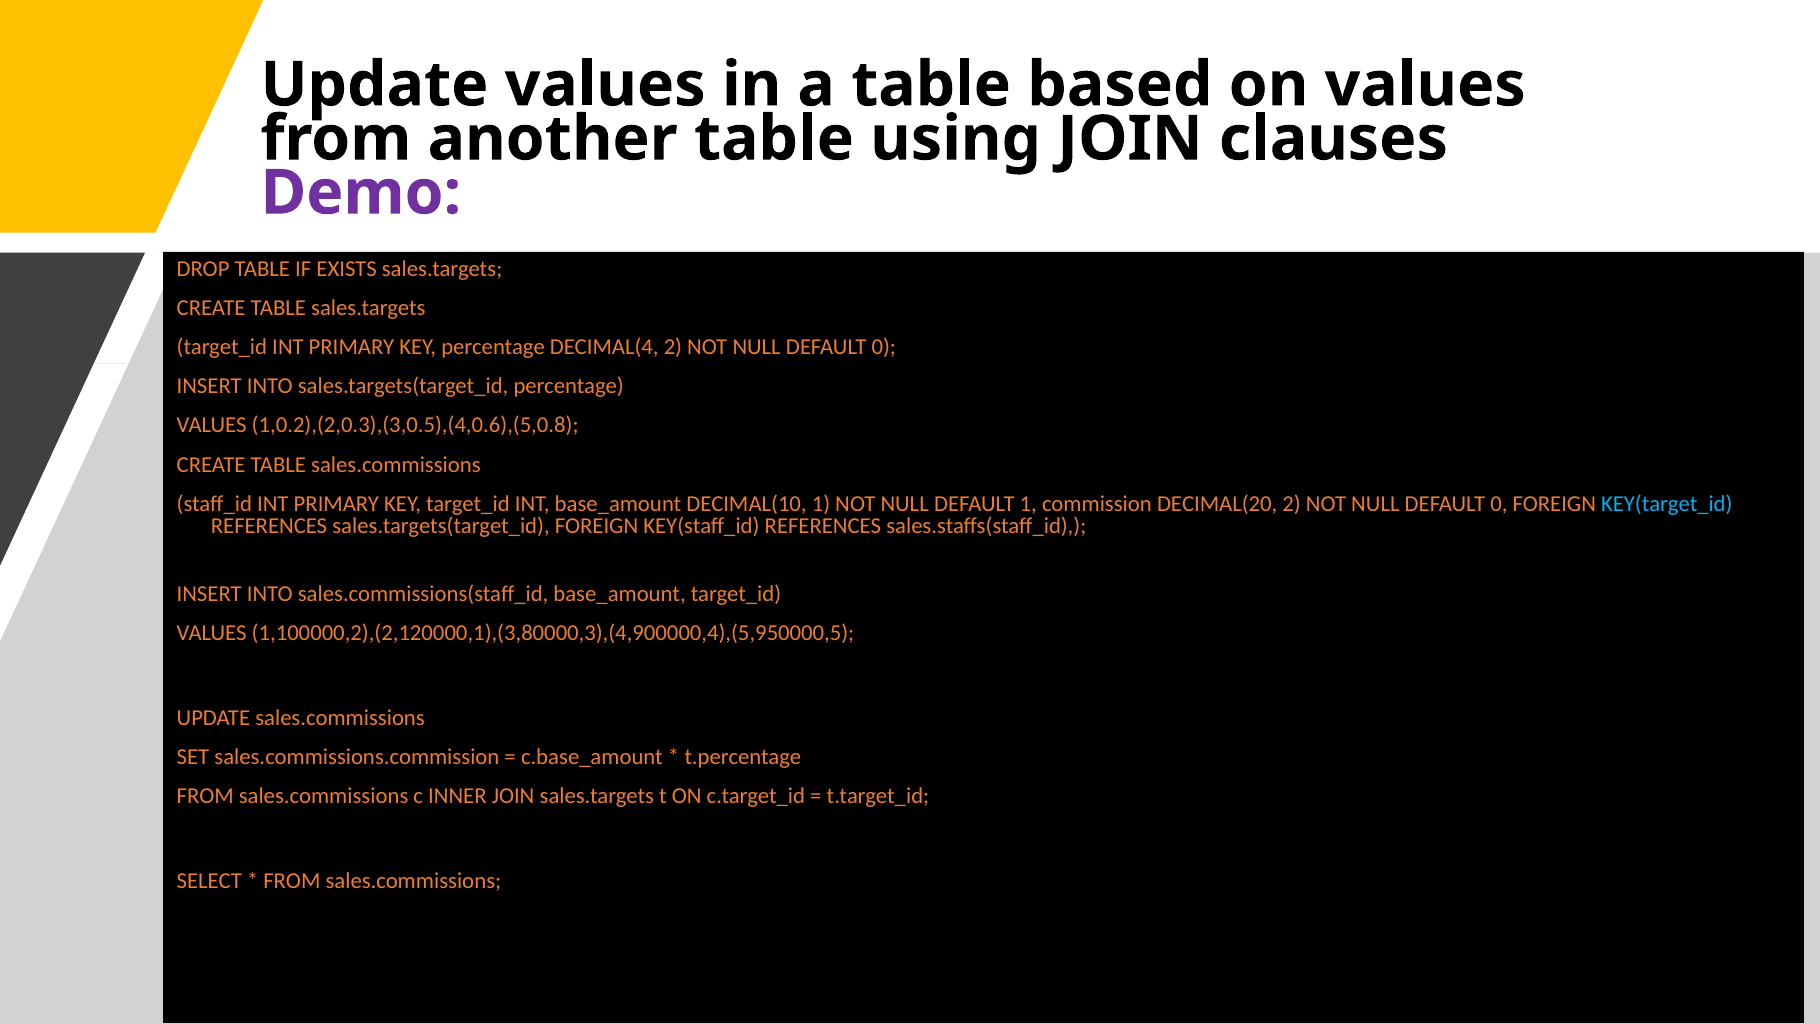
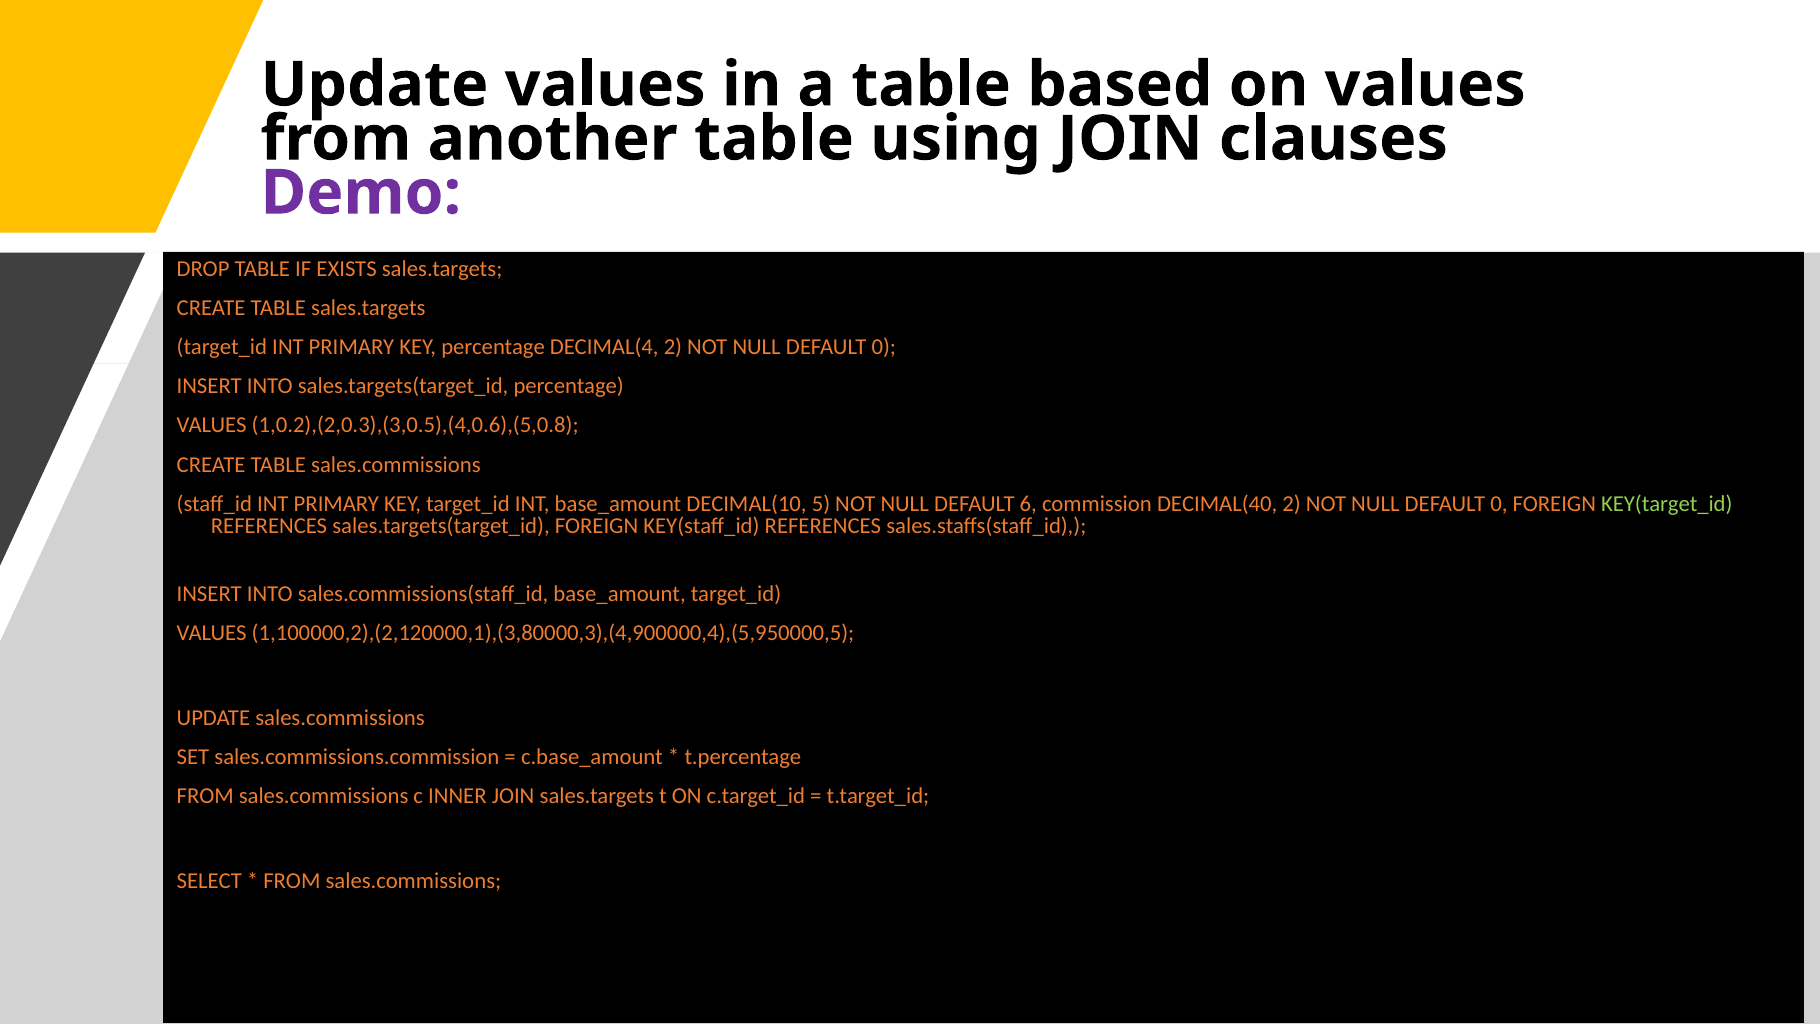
DECIMAL(10 1: 1 -> 5
DEFAULT 1: 1 -> 6
DECIMAL(20: DECIMAL(20 -> DECIMAL(40
KEY(target_id colour: light blue -> light green
